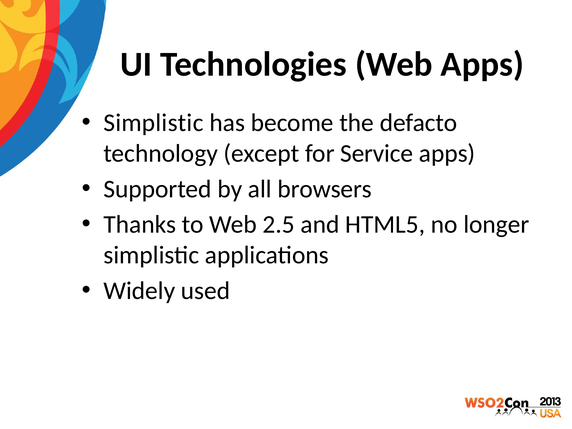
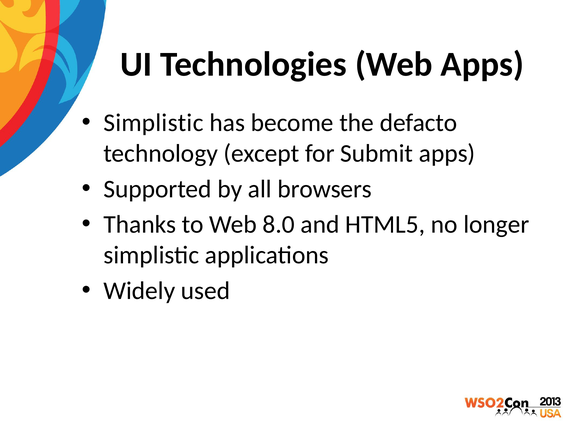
Service: Service -> Submit
2.5: 2.5 -> 8.0
